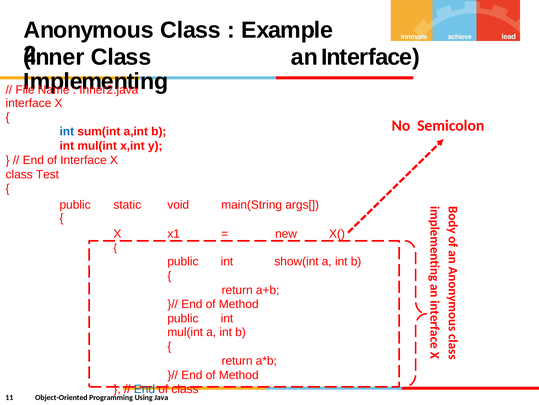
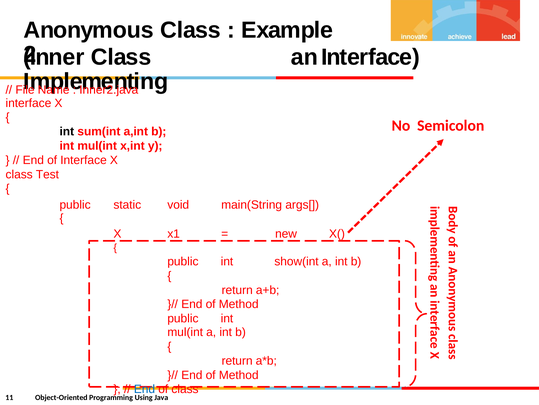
int at (67, 131) colour: blue -> black
